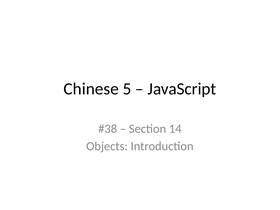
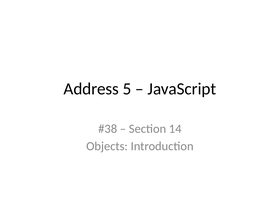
Chinese: Chinese -> Address
